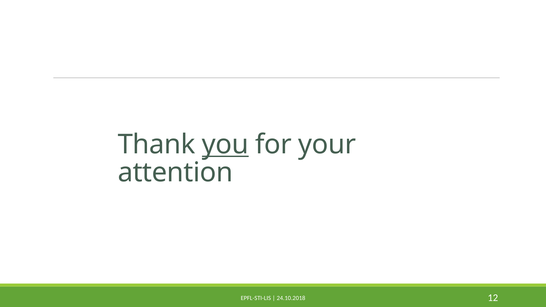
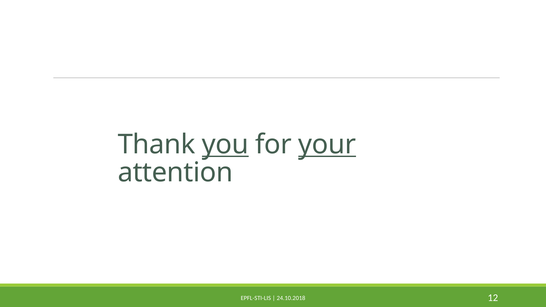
your underline: none -> present
